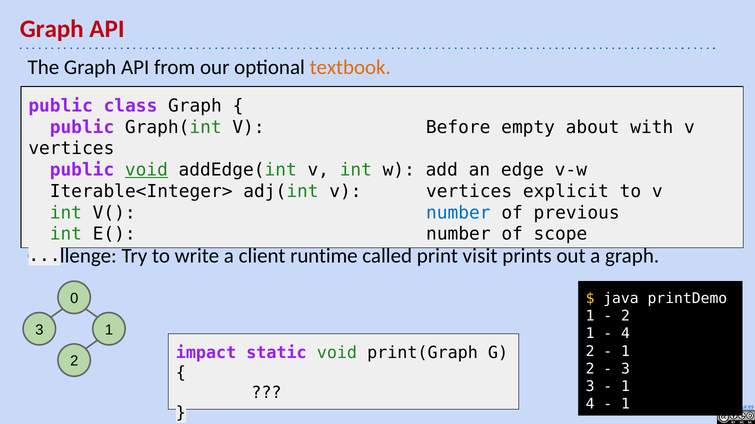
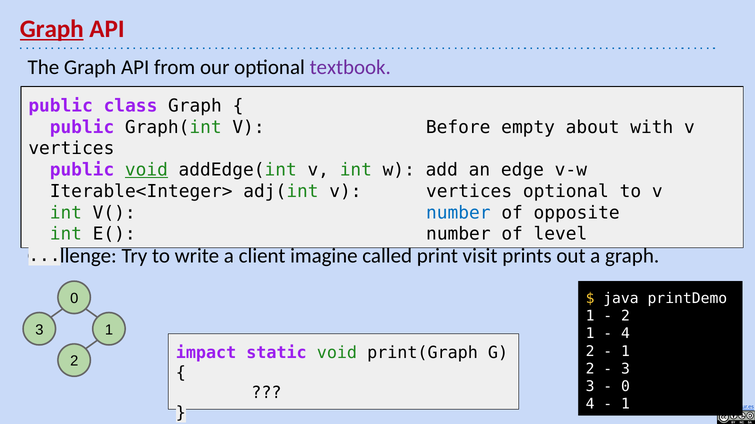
Graph at (52, 29) underline: none -> present
textbook colour: orange -> purple
vertices explicit: explicit -> optional
previous: previous -> opposite
scope: scope -> level
runtime: runtime -> imagine
1 at (625, 387): 1 -> 0
